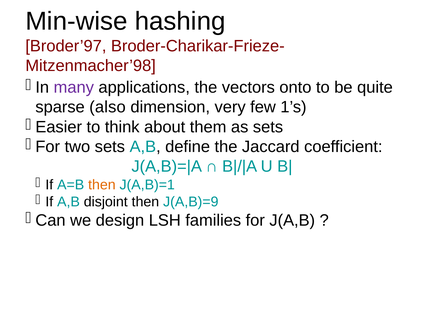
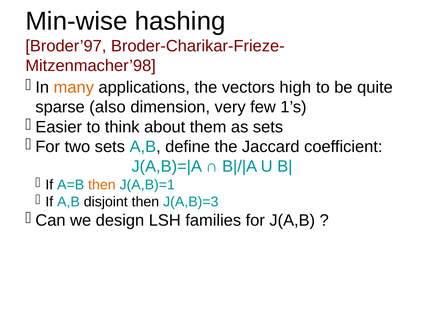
many colour: purple -> orange
onto: onto -> high
J(A,B)=9: J(A,B)=9 -> J(A,B)=3
